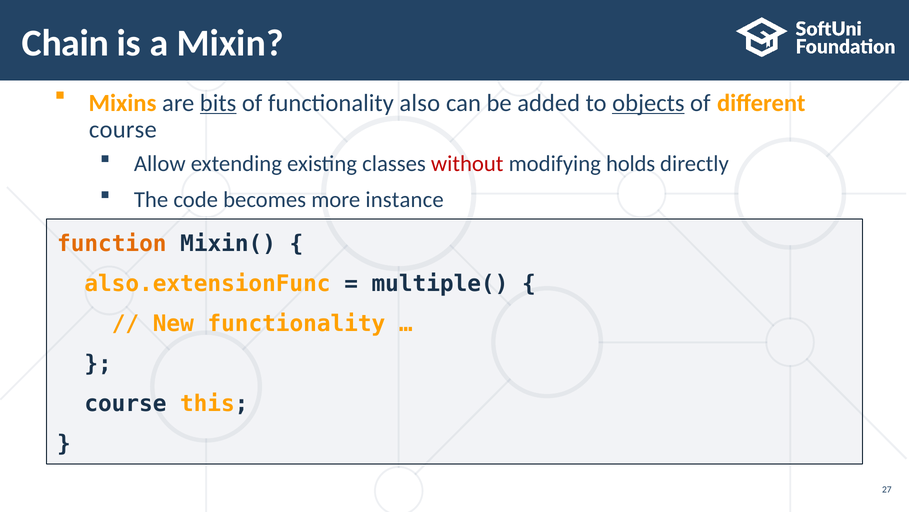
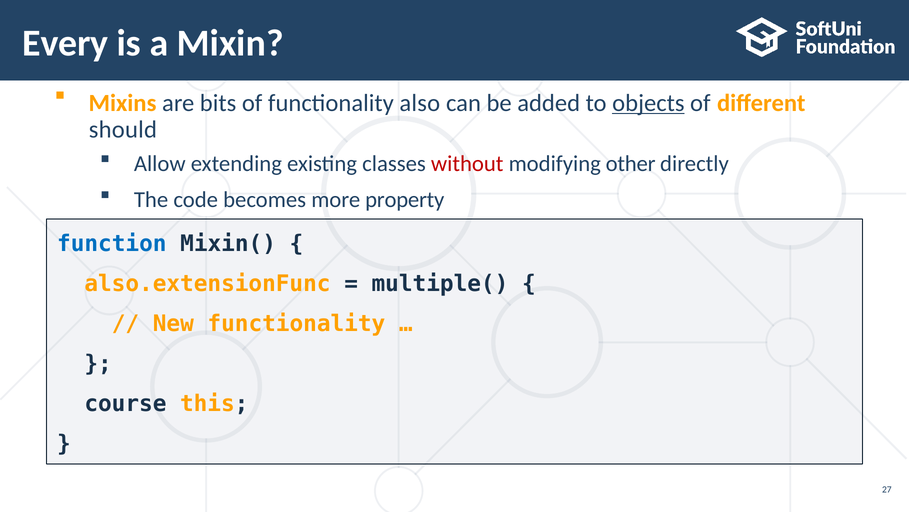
Chain: Chain -> Every
bits underline: present -> none
course at (123, 129): course -> should
holds: holds -> other
instance: instance -> property
function colour: orange -> blue
